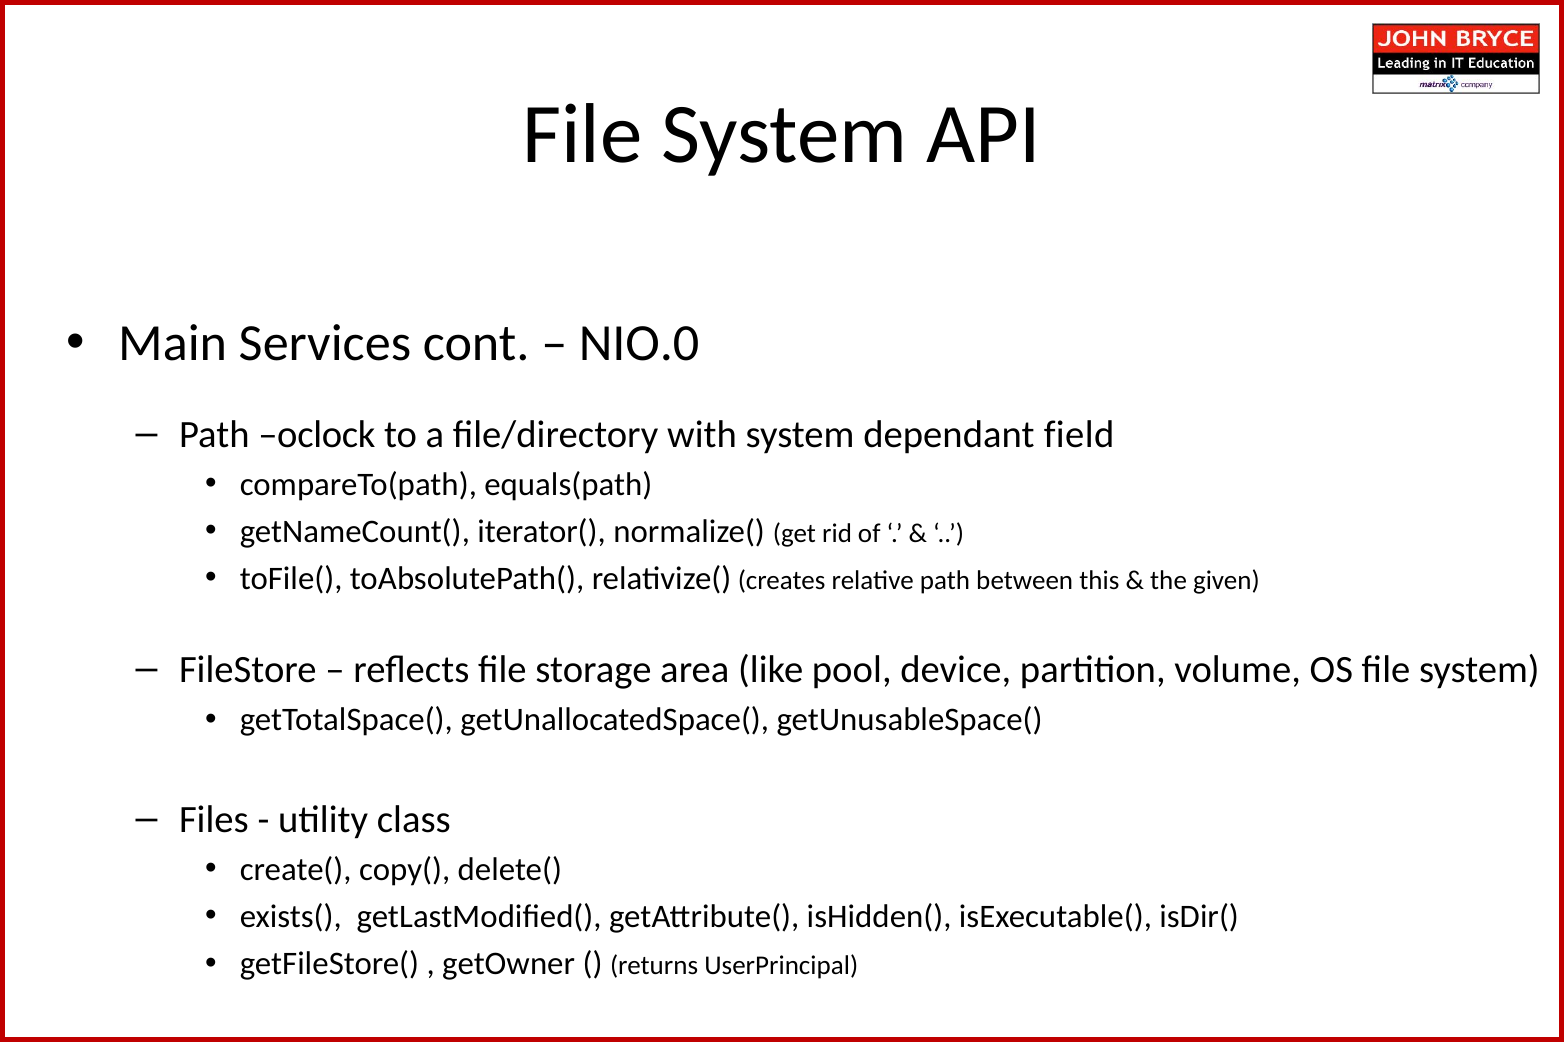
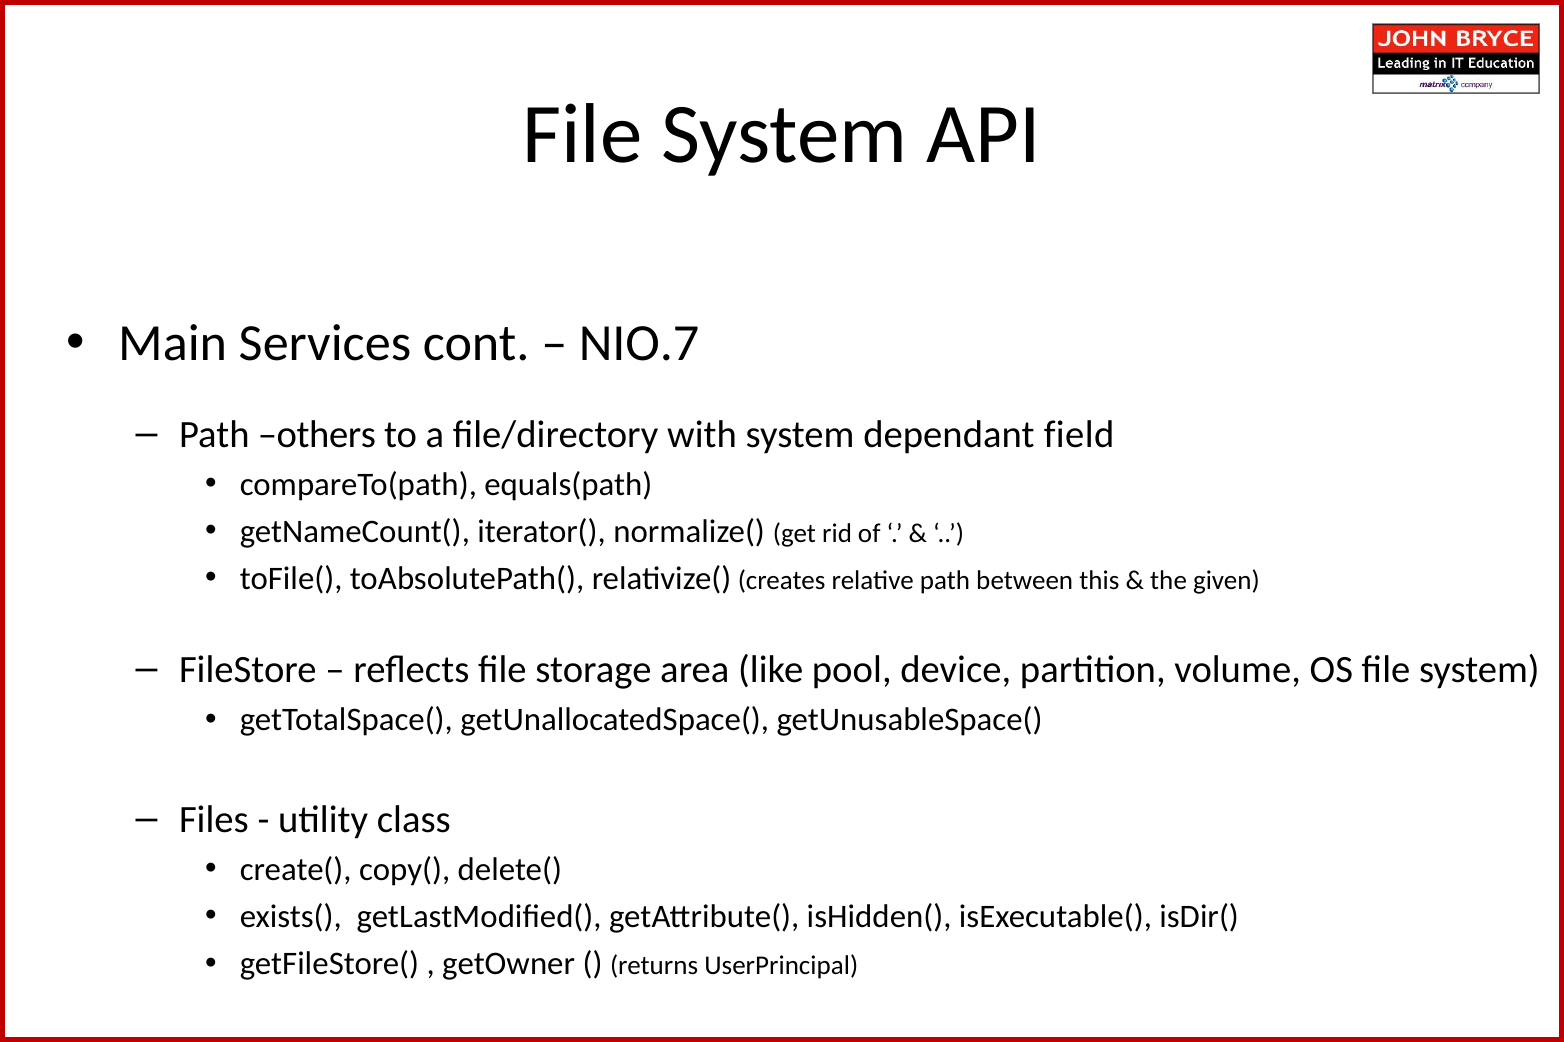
NIO.0: NIO.0 -> NIO.7
oclock: oclock -> others
